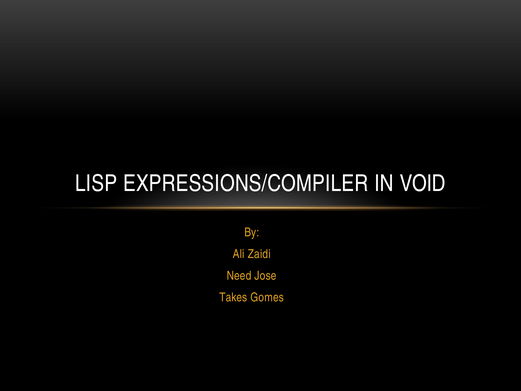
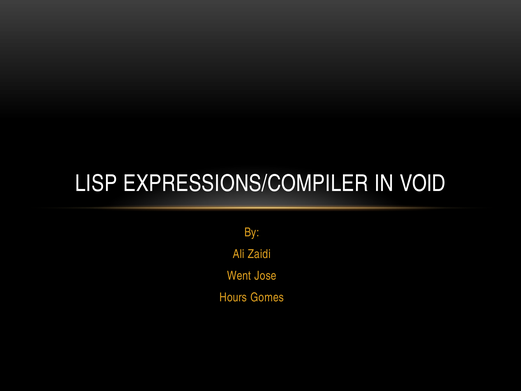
Need: Need -> Went
Takes: Takes -> Hours
